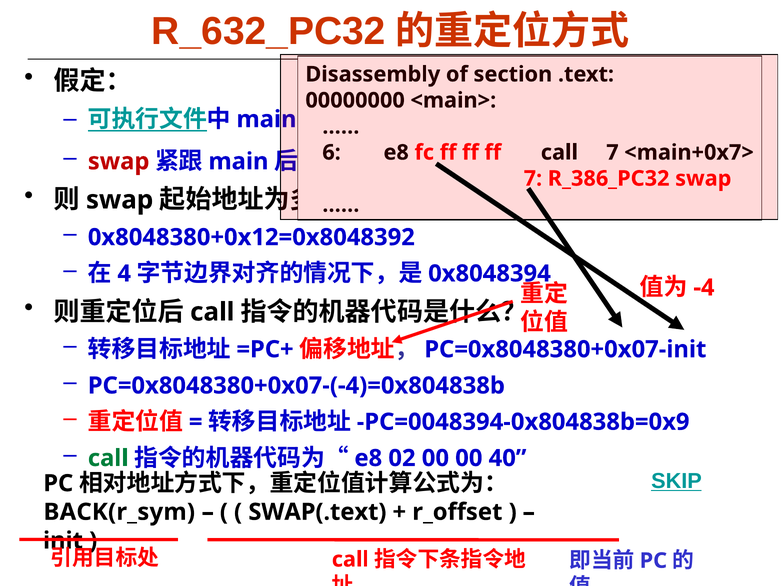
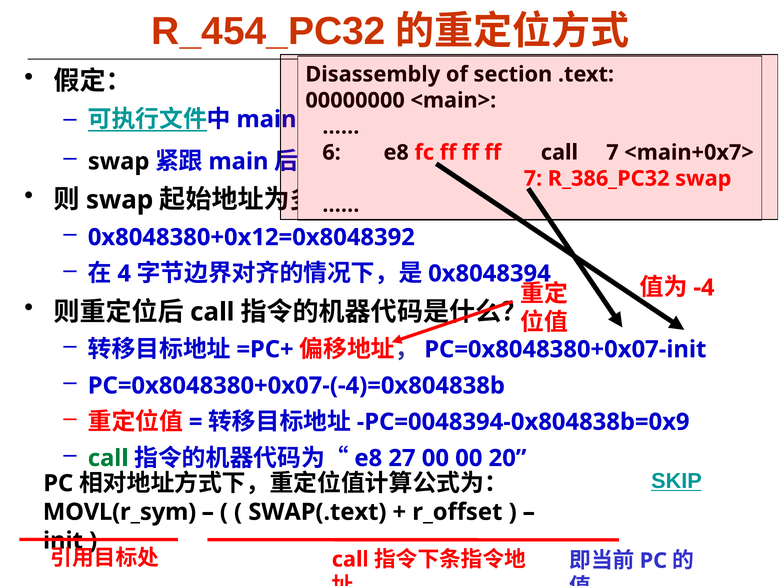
R_632_PC32: R_632_PC32 -> R_454_PC32
swap at (119, 161) colour: red -> black
02: 02 -> 27
40: 40 -> 20
BACK(r_sym: BACK(r_sym -> MOVL(r_sym
